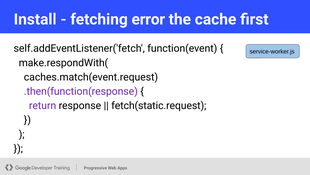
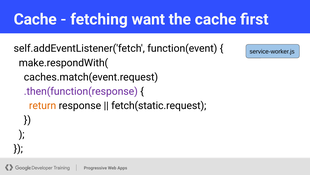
Install at (35, 19): Install -> Cache
error: error -> want
return colour: purple -> orange
